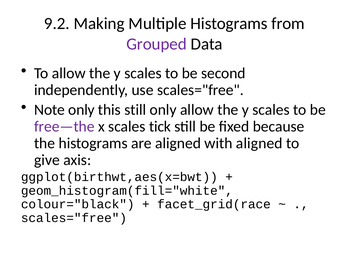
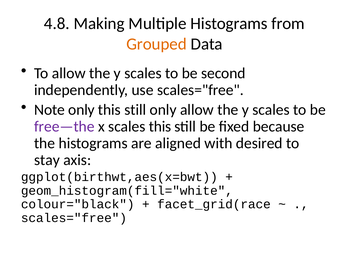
9.2: 9.2 -> 4.8
Grouped colour: purple -> orange
scales tick: tick -> this
with aligned: aligned -> desired
give: give -> stay
